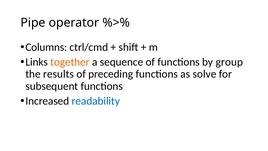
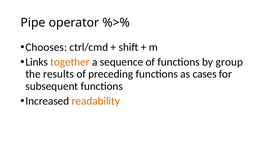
Columns: Columns -> Chooses
solve: solve -> cases
readability colour: blue -> orange
